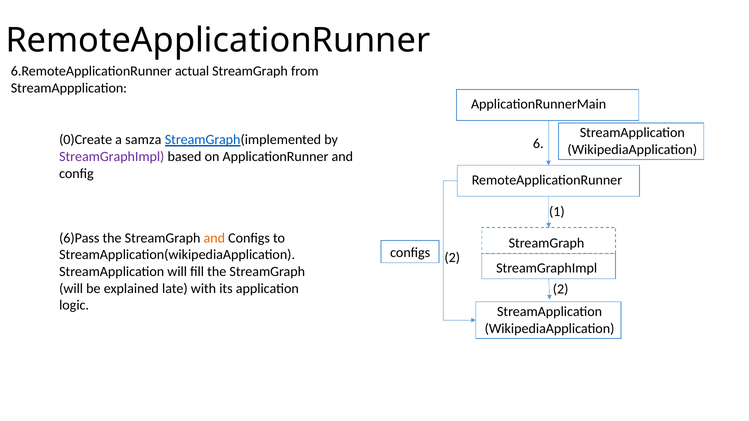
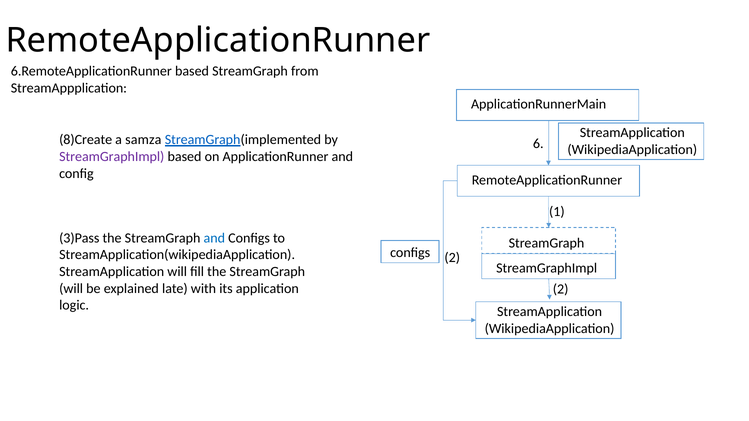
6.RemoteApplicationRunner actual: actual -> based
0)Create: 0)Create -> 8)Create
6)Pass: 6)Pass -> 3)Pass
and at (214, 238) colour: orange -> blue
